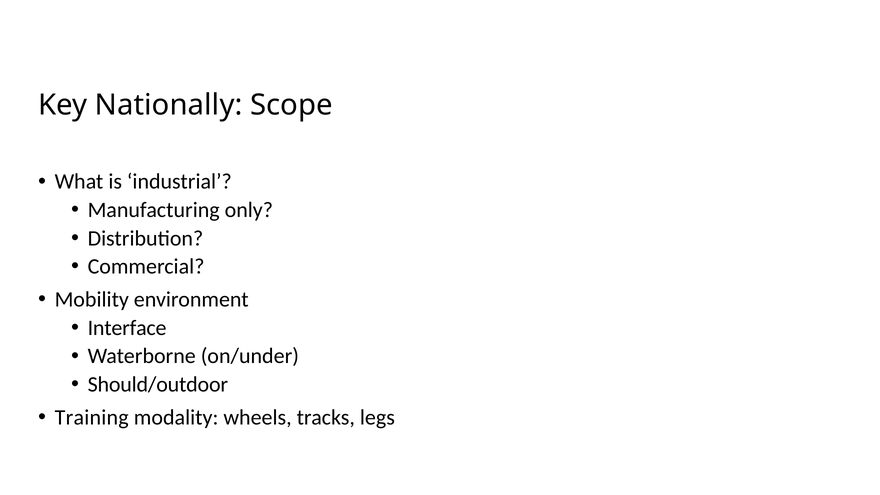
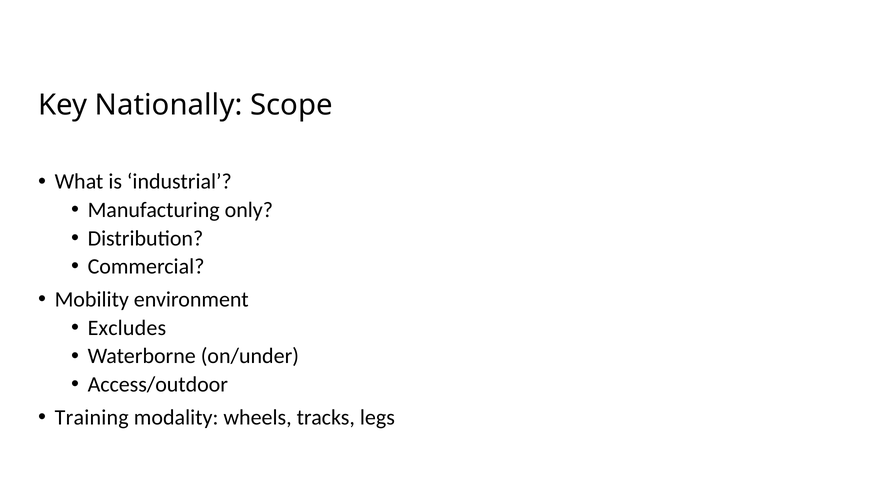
Interface: Interface -> Excludes
Should/outdoor: Should/outdoor -> Access/outdoor
